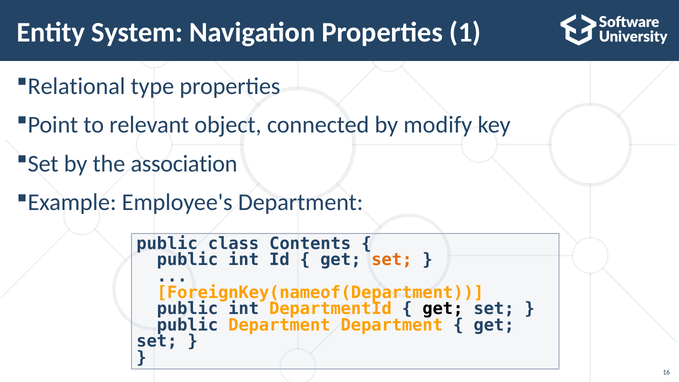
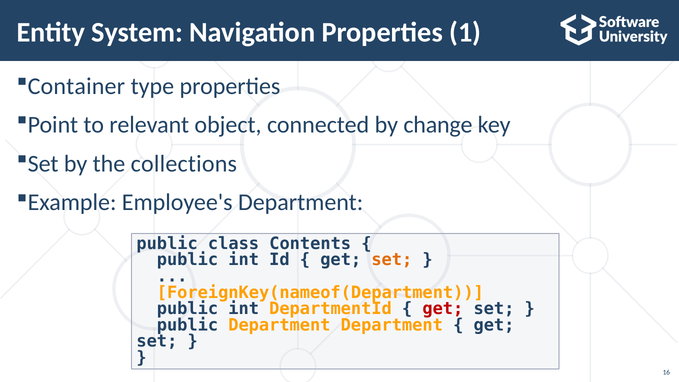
Relational: Relational -> Container
modify: modify -> change
association: association -> collections
get at (443, 309) colour: black -> red
